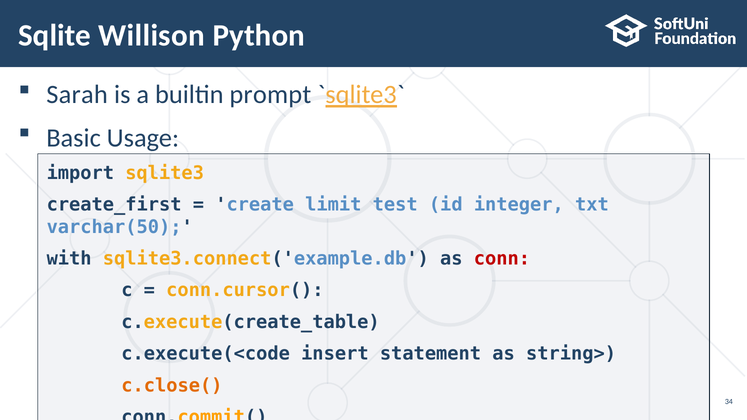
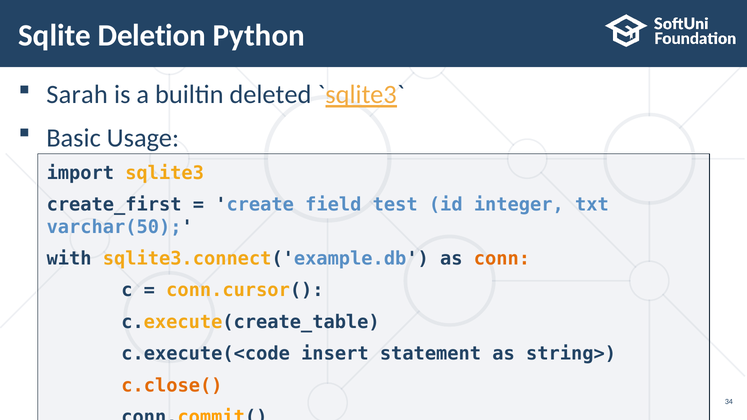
Willison: Willison -> Deletion
prompt: prompt -> deleted
limit: limit -> field
conn colour: red -> orange
